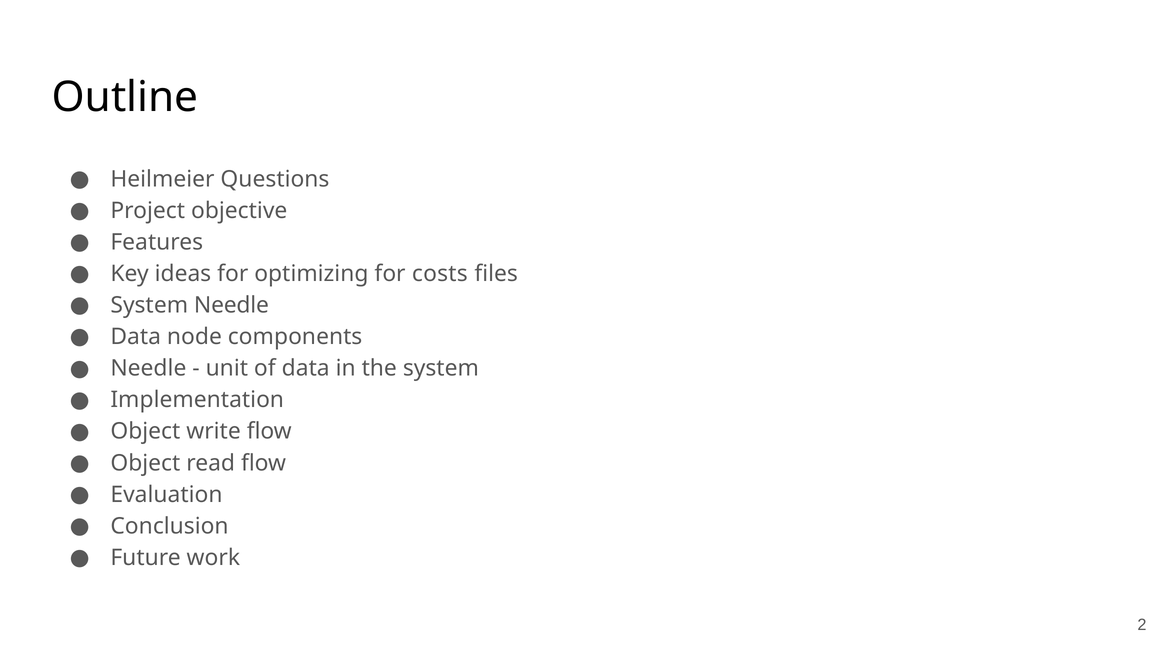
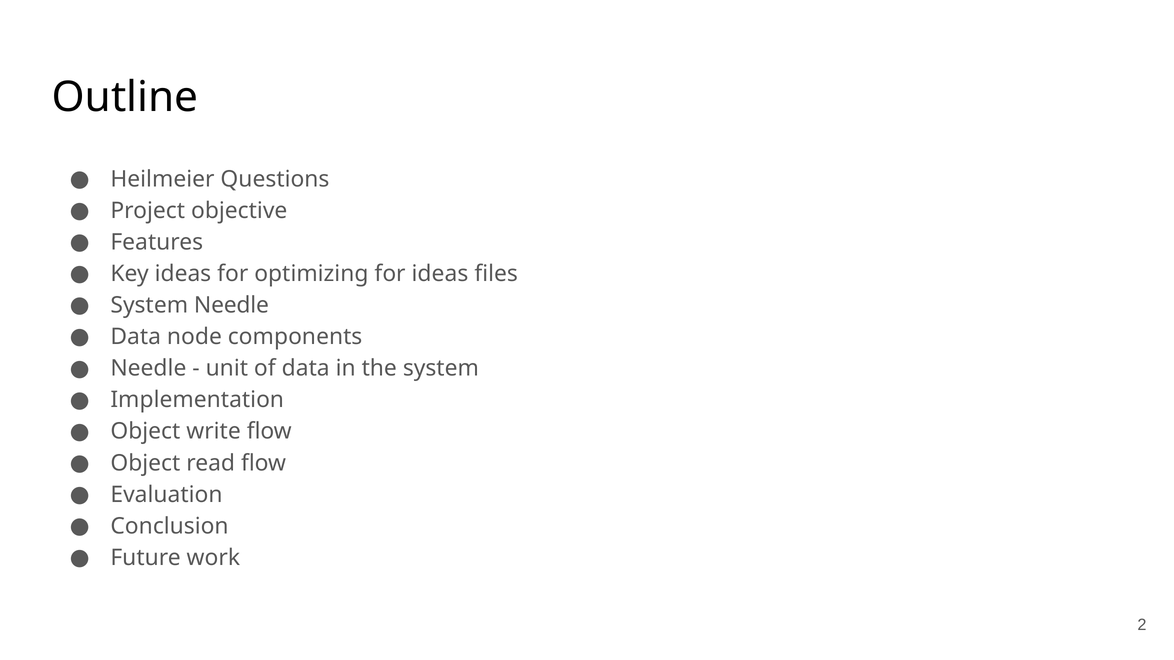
for costs: costs -> ideas
